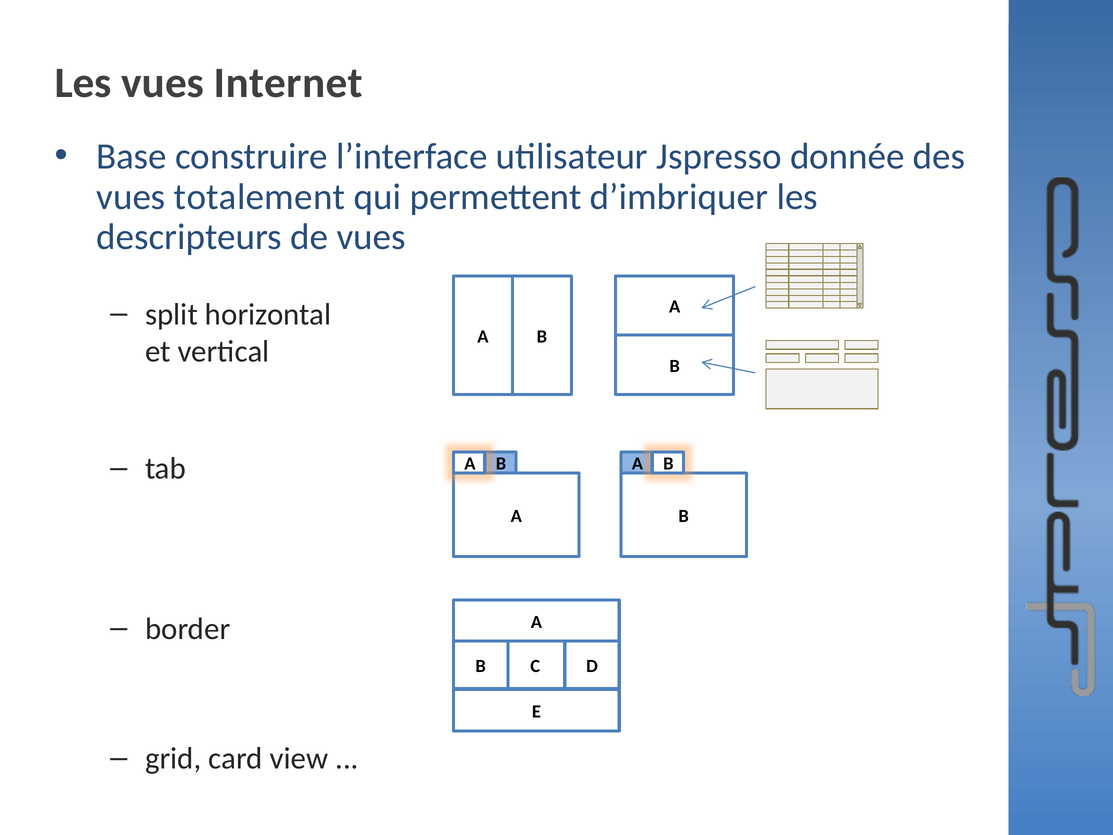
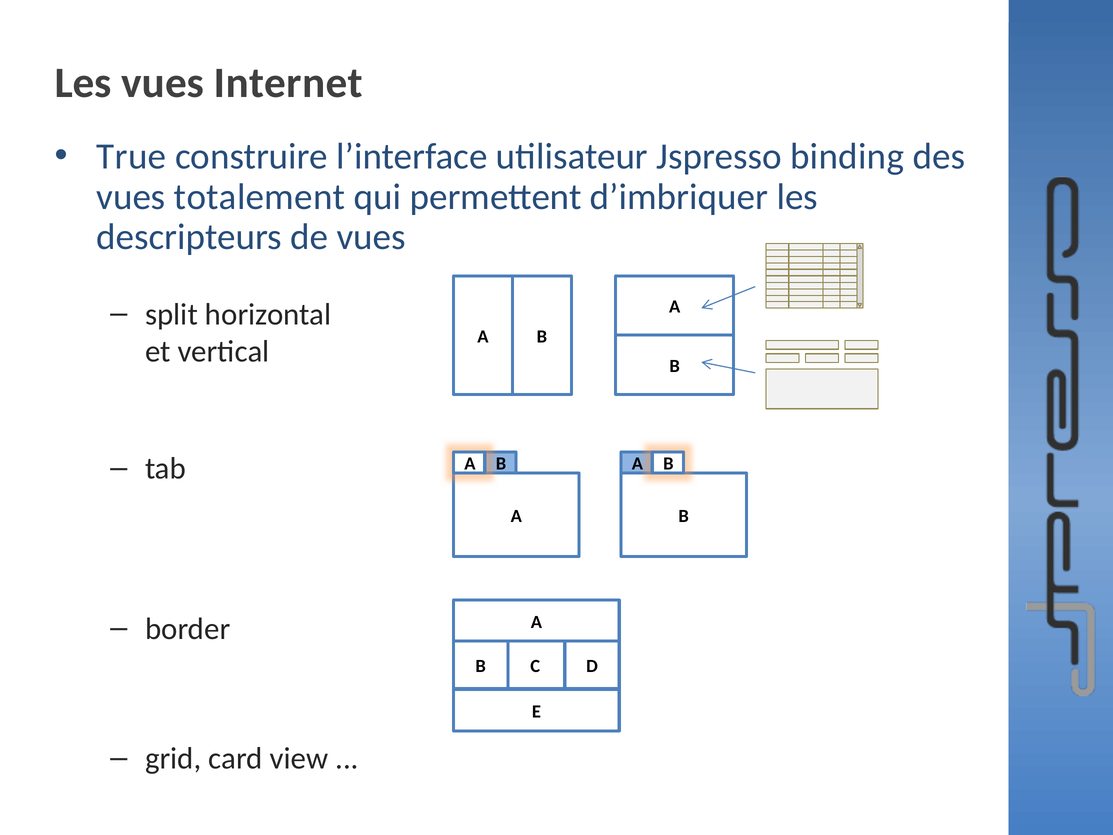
Base: Base -> True
donnée: donnée -> binding
